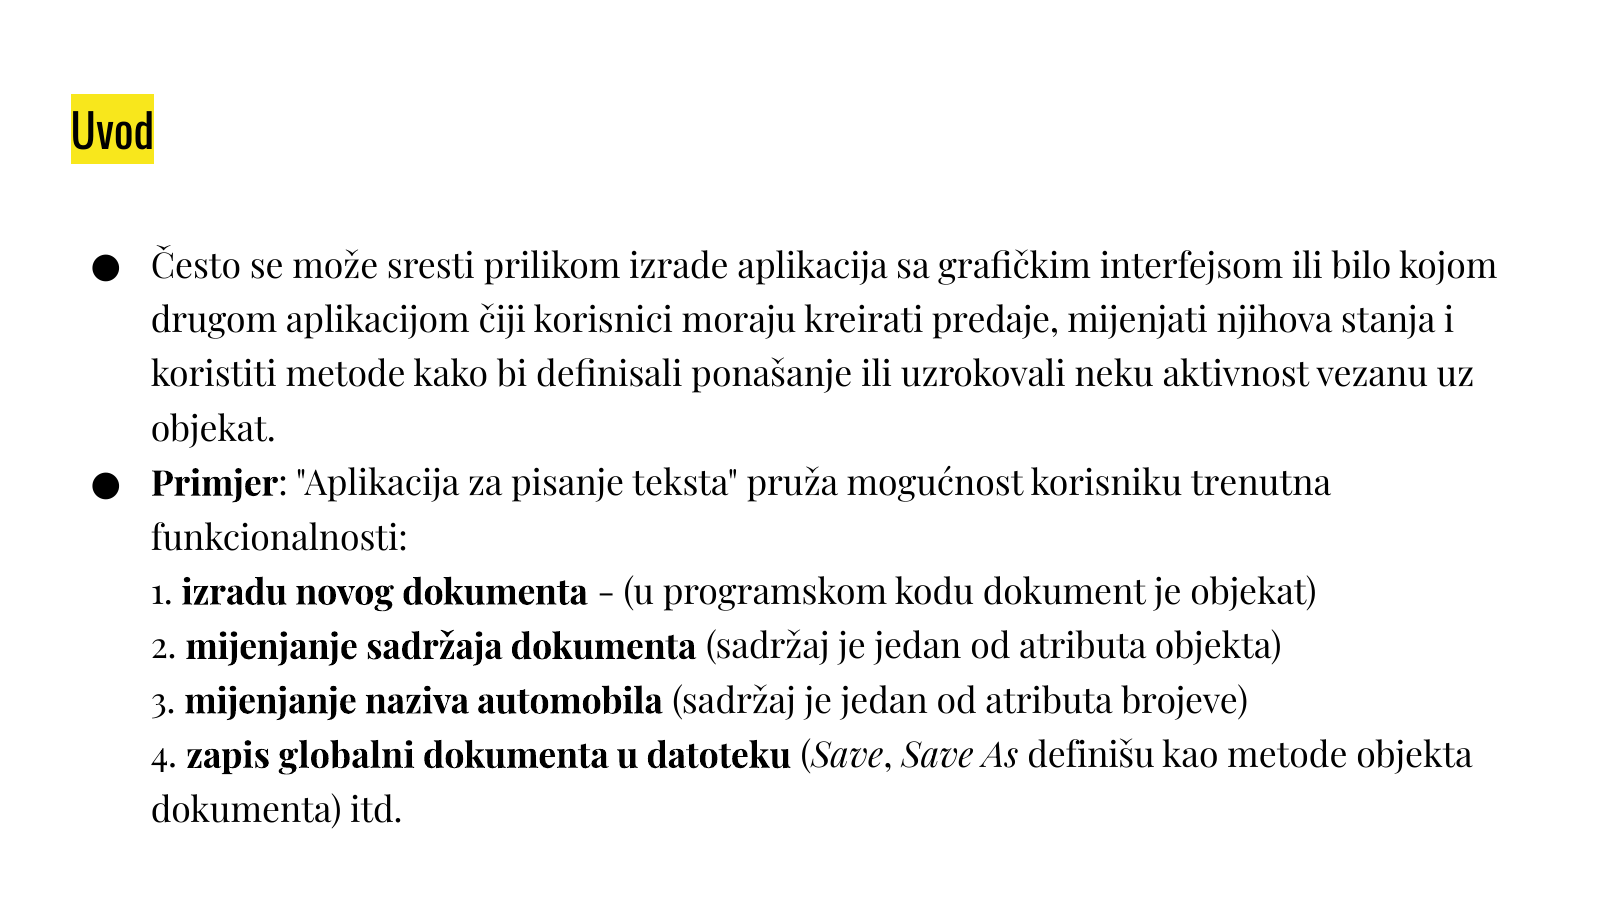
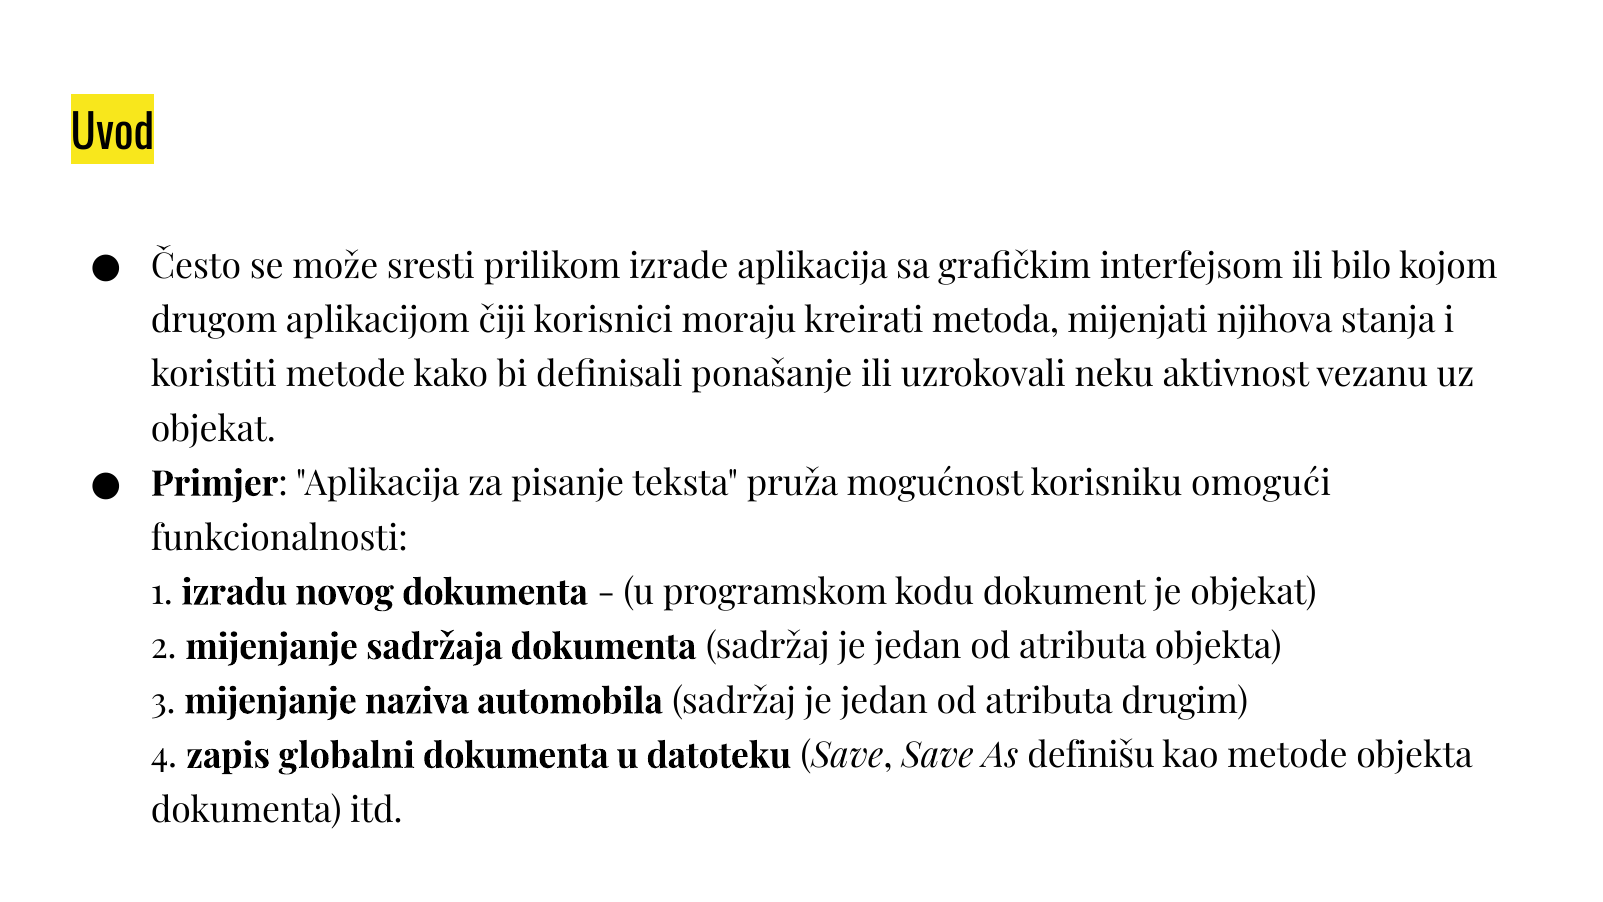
predaje: predaje -> metoda
trenutna: trenutna -> omogući
brojeve: brojeve -> drugim
